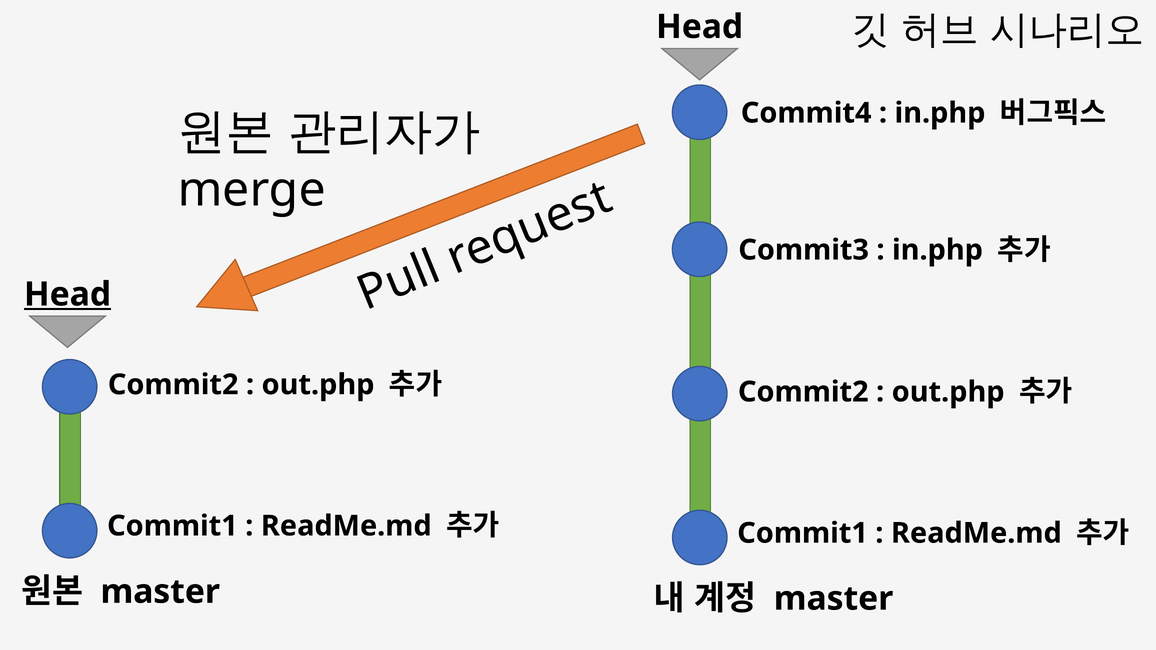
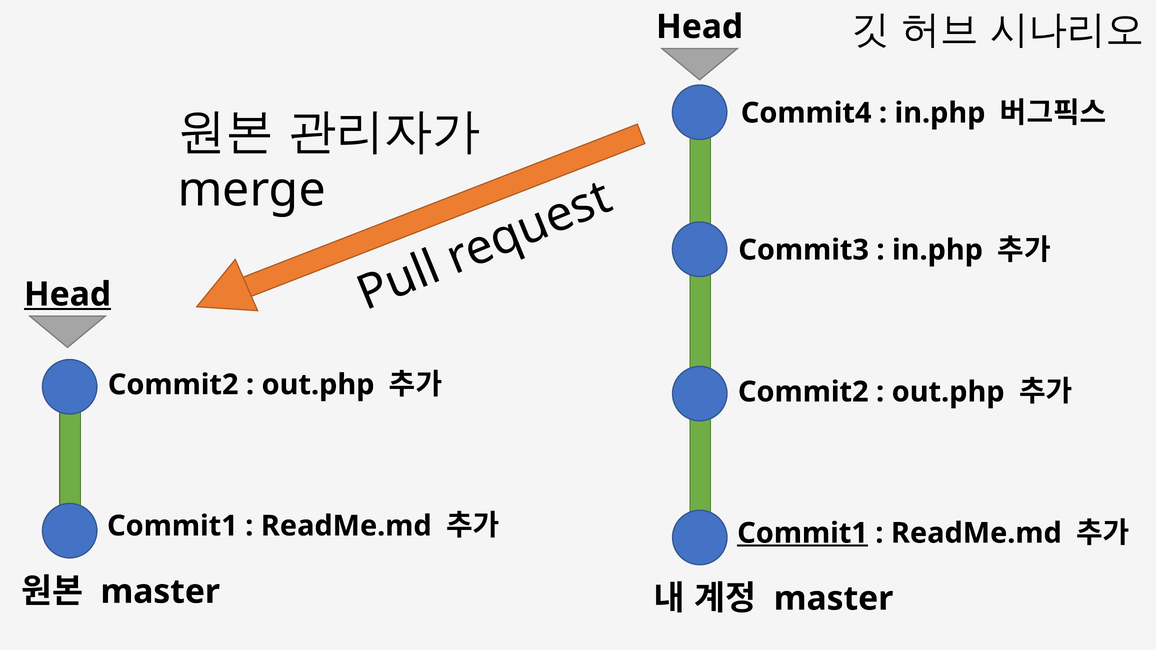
Commit1 at (803, 533) underline: none -> present
